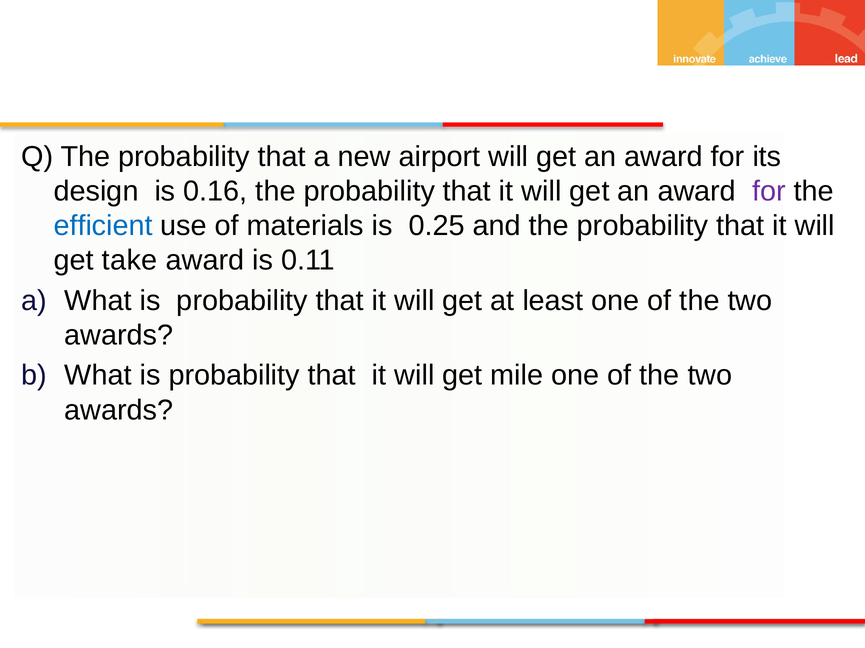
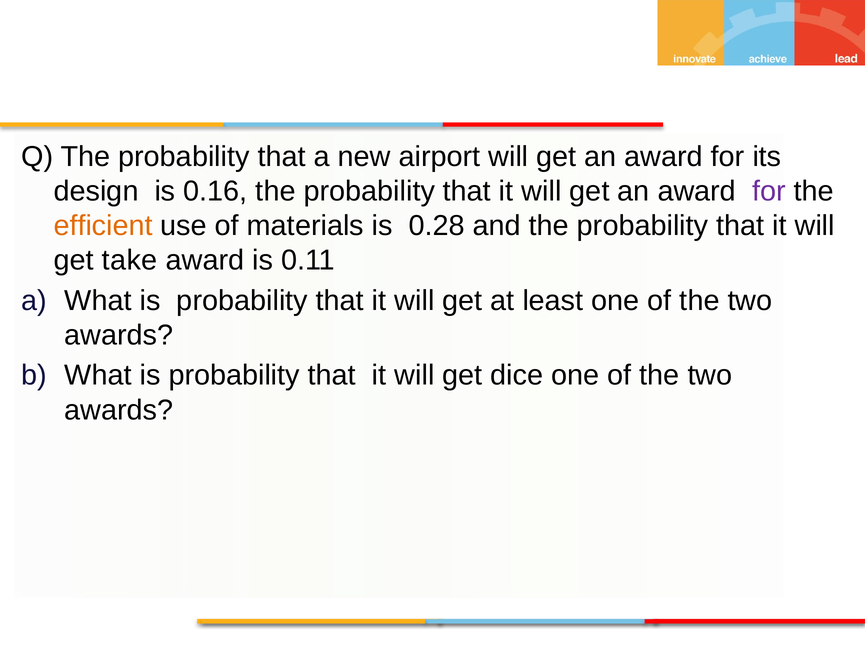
efficient colour: blue -> orange
0.25: 0.25 -> 0.28
mile: mile -> dice
